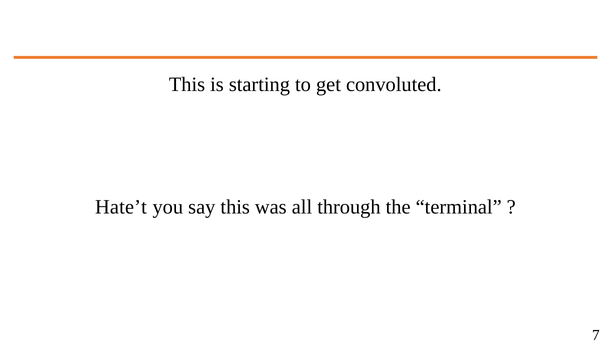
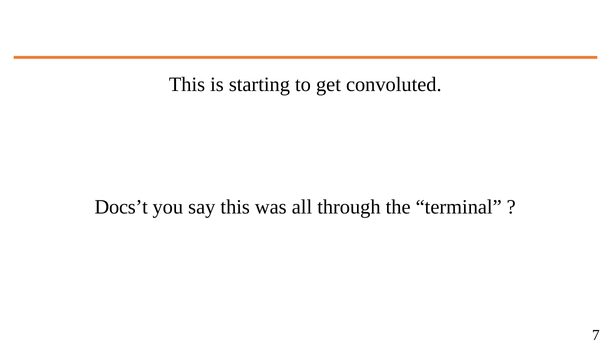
Hate’t: Hate’t -> Docs’t
